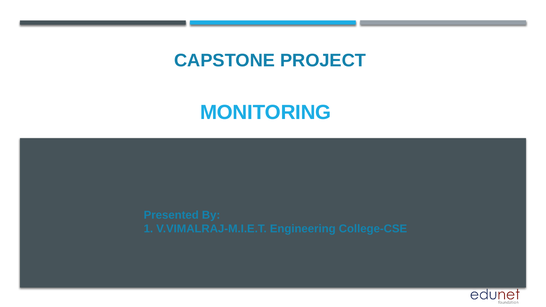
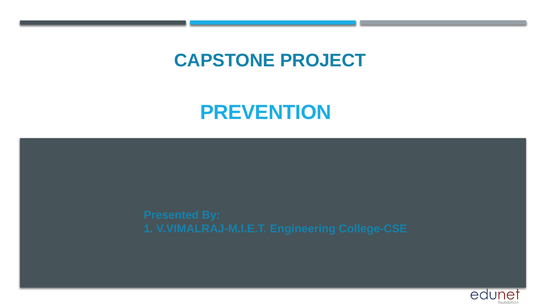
MONITORING: MONITORING -> PREVENTION
